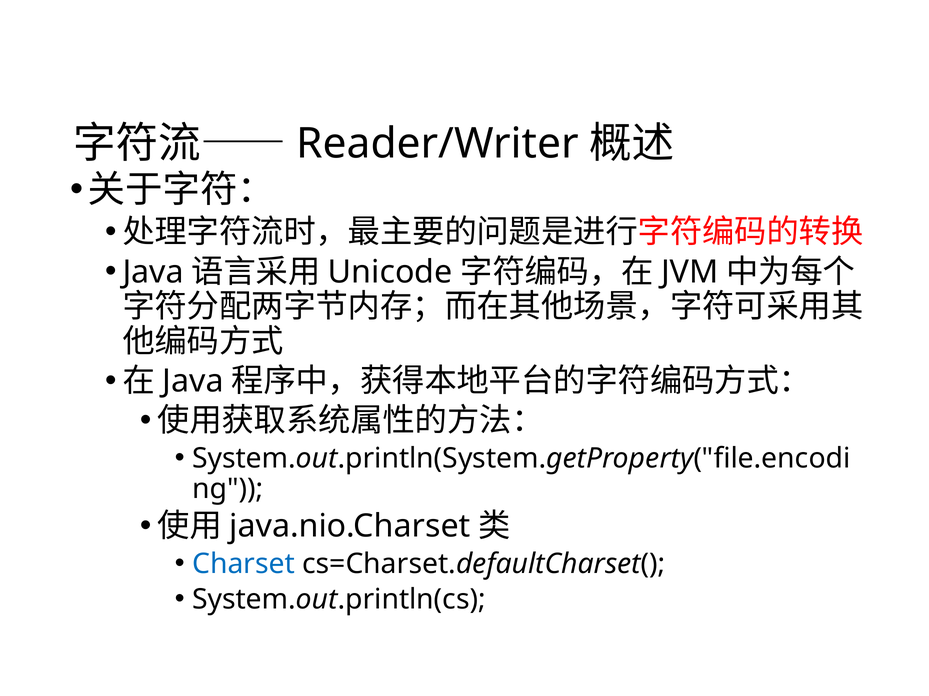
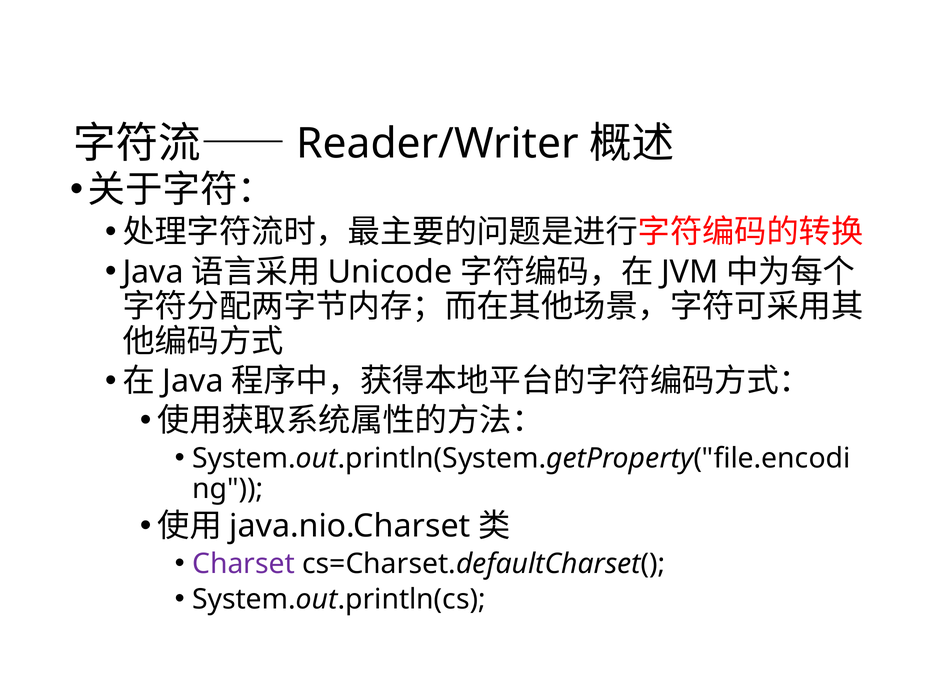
Charset colour: blue -> purple
